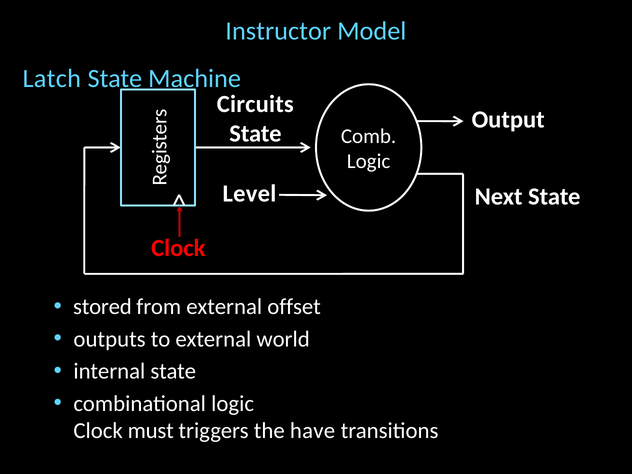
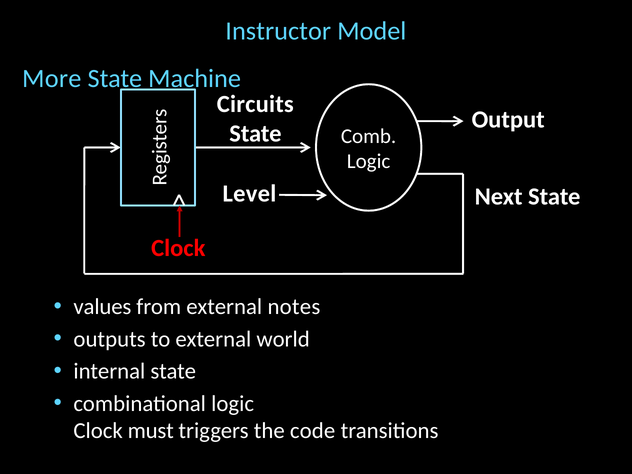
Latch: Latch -> More
stored: stored -> values
offset: offset -> notes
have: have -> code
